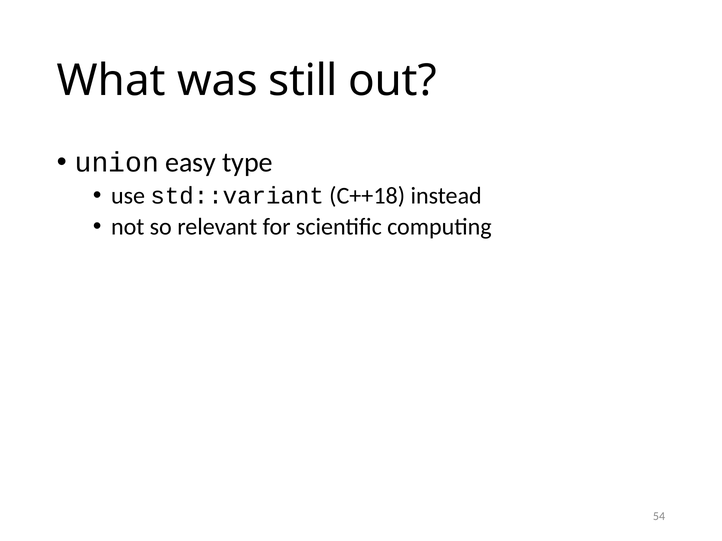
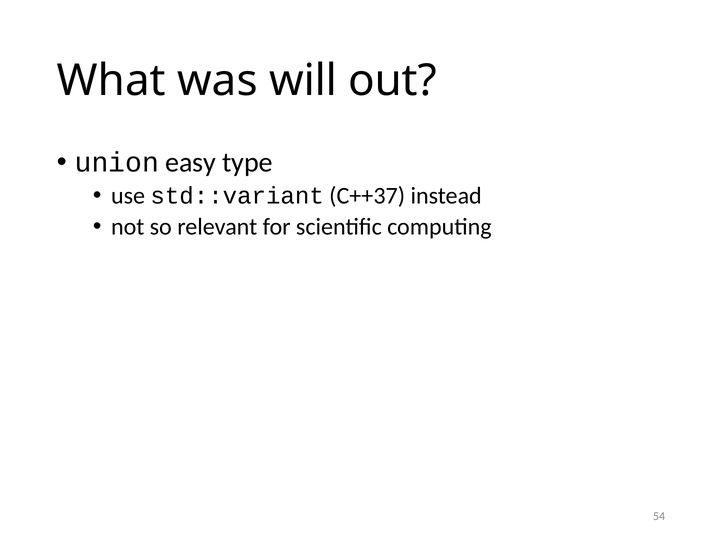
still: still -> will
C++18: C++18 -> C++37
